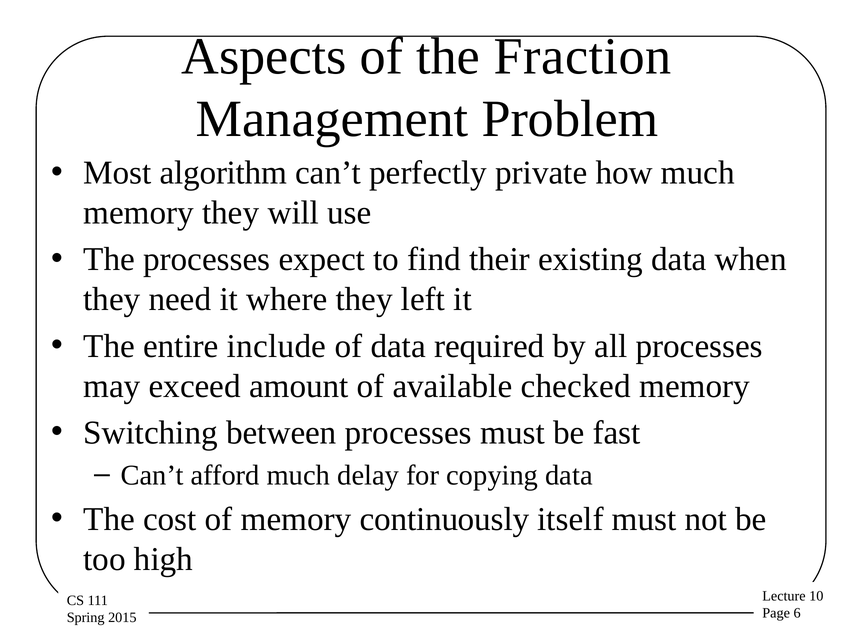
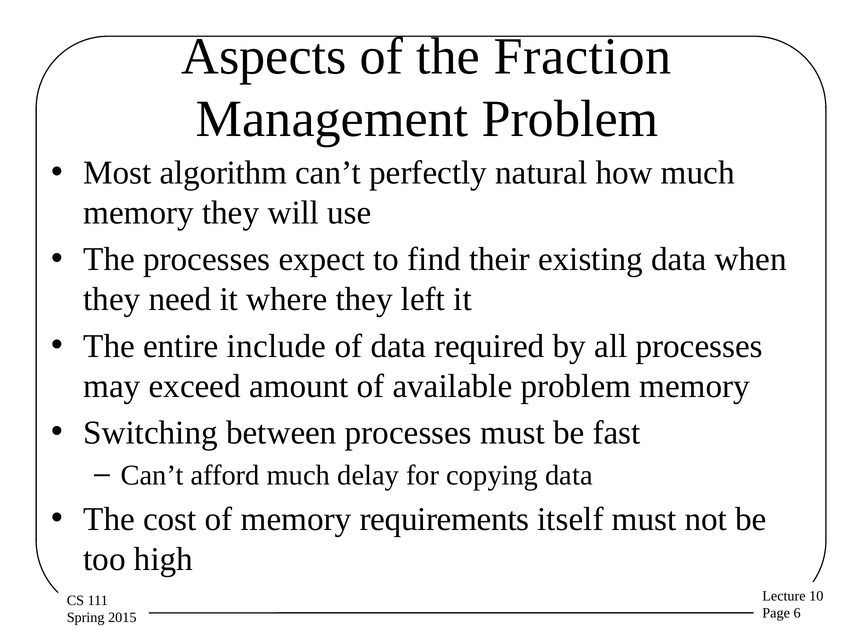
private: private -> natural
available checked: checked -> problem
continuously: continuously -> requirements
